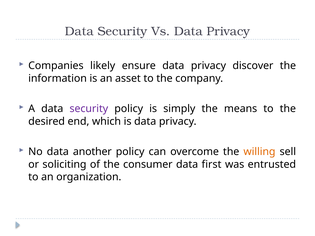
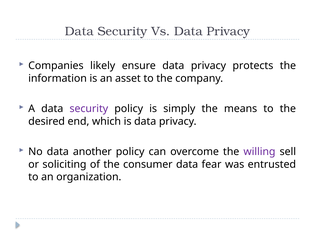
discover: discover -> protects
willing colour: orange -> purple
first: first -> fear
